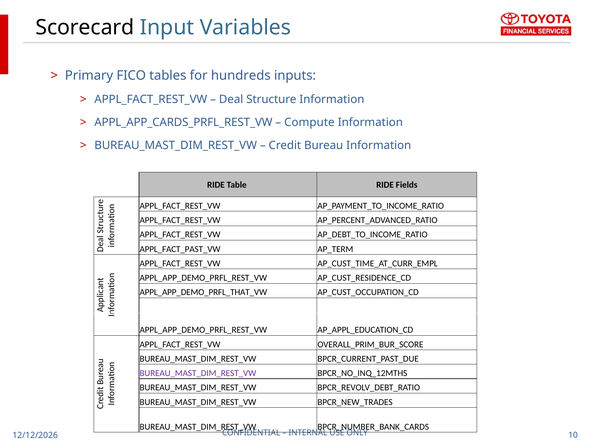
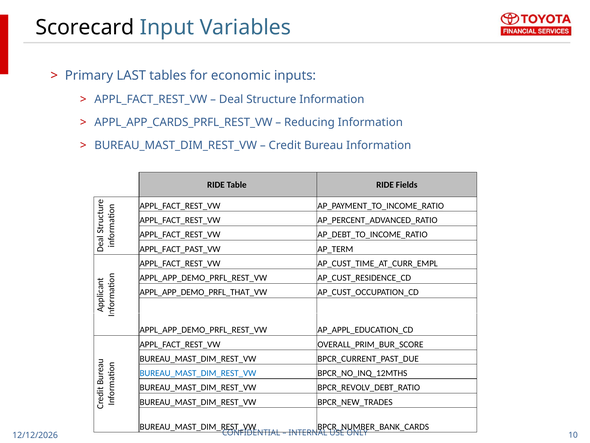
FICO: FICO -> LAST
hundreds: hundreds -> economic
Compute: Compute -> Reducing
BUREAU_MAST_DIM_REST_VW at (198, 373) colour: purple -> blue
